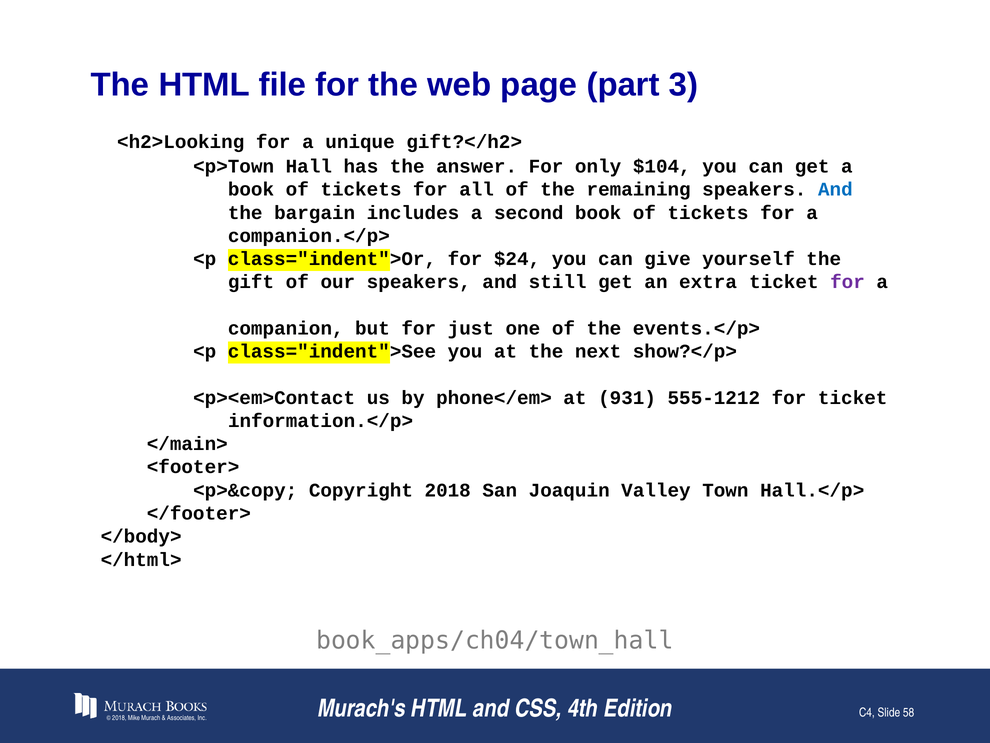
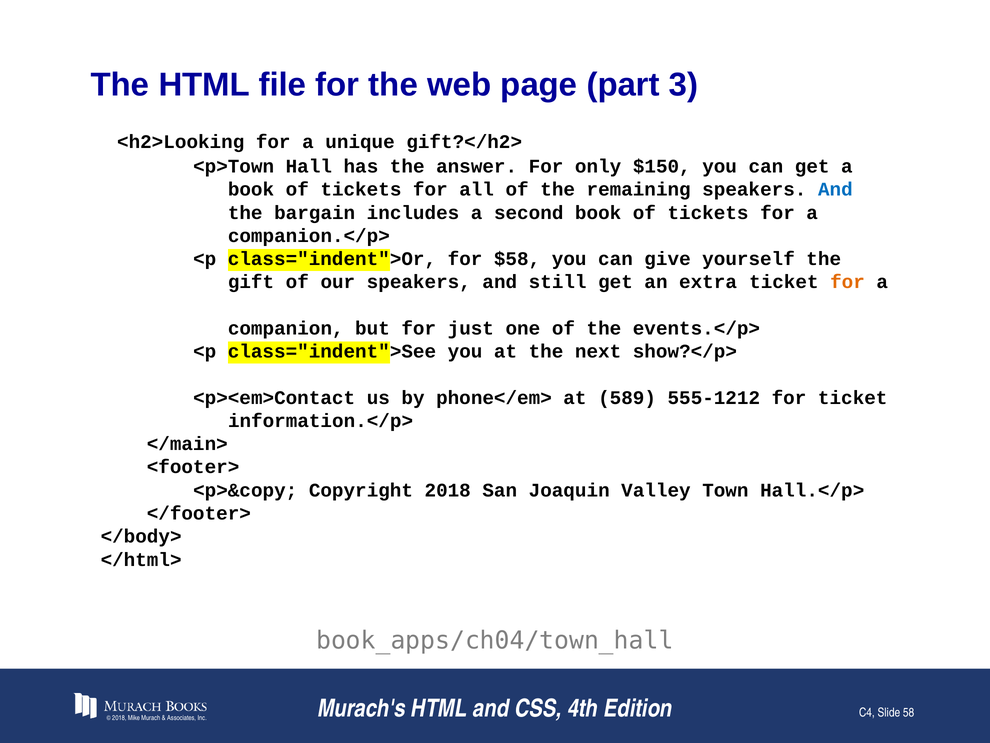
$104: $104 -> $150
$24: $24 -> $58
for at (848, 282) colour: purple -> orange
931: 931 -> 589
